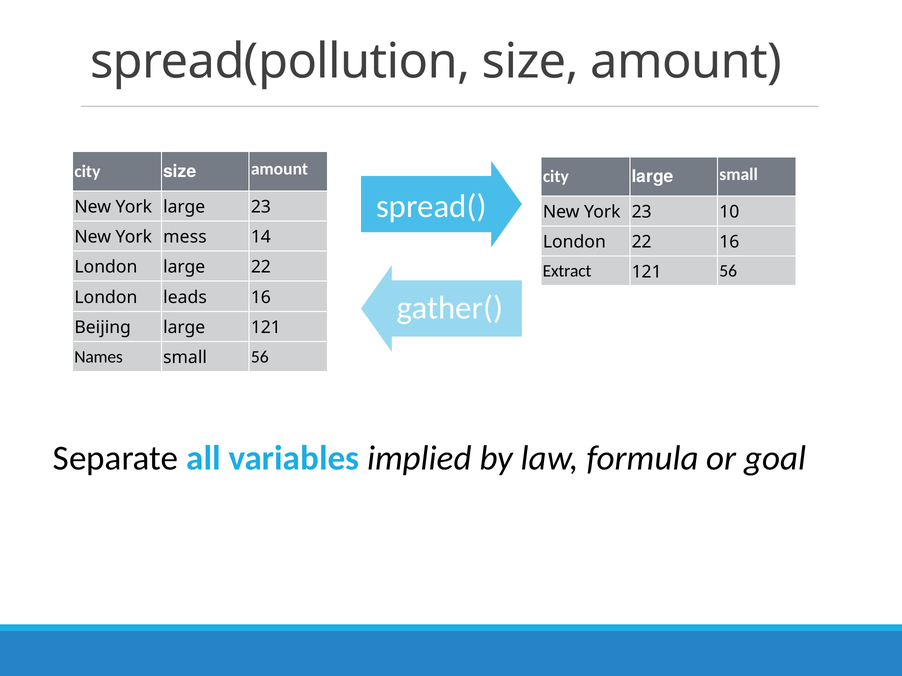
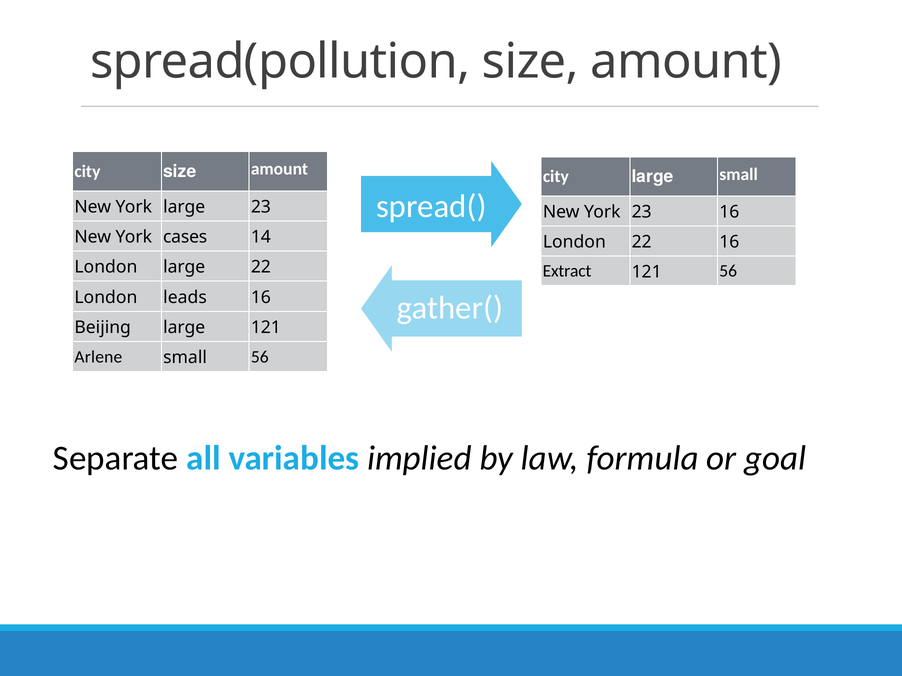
23 10: 10 -> 16
mess: mess -> cases
Names: Names -> Arlene
